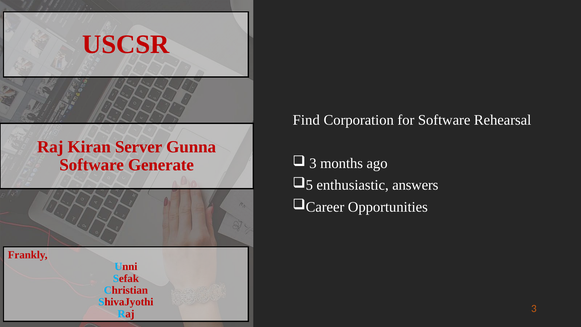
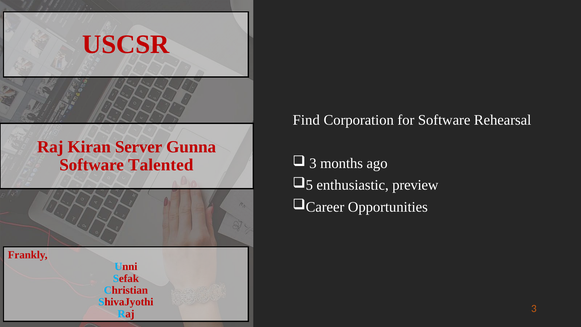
Generate: Generate -> Talented
answers: answers -> preview
